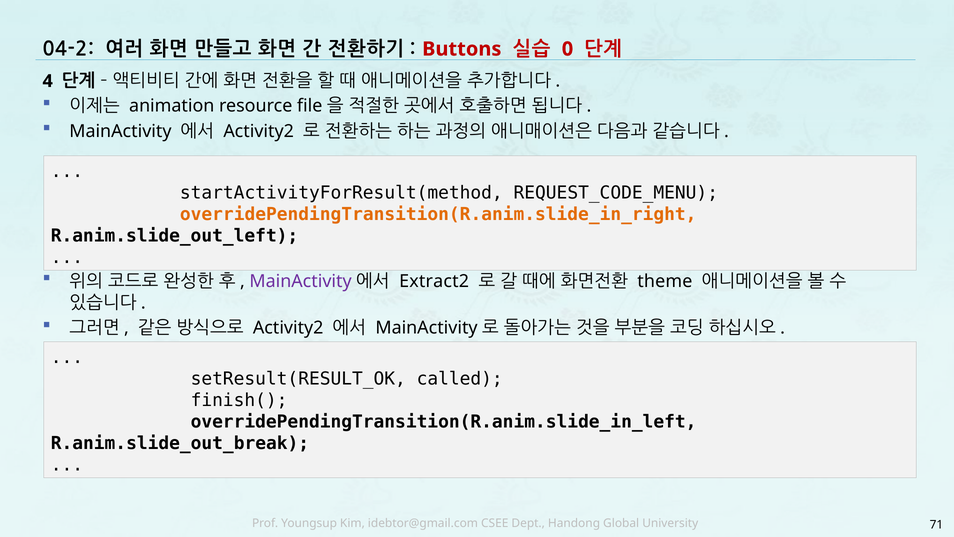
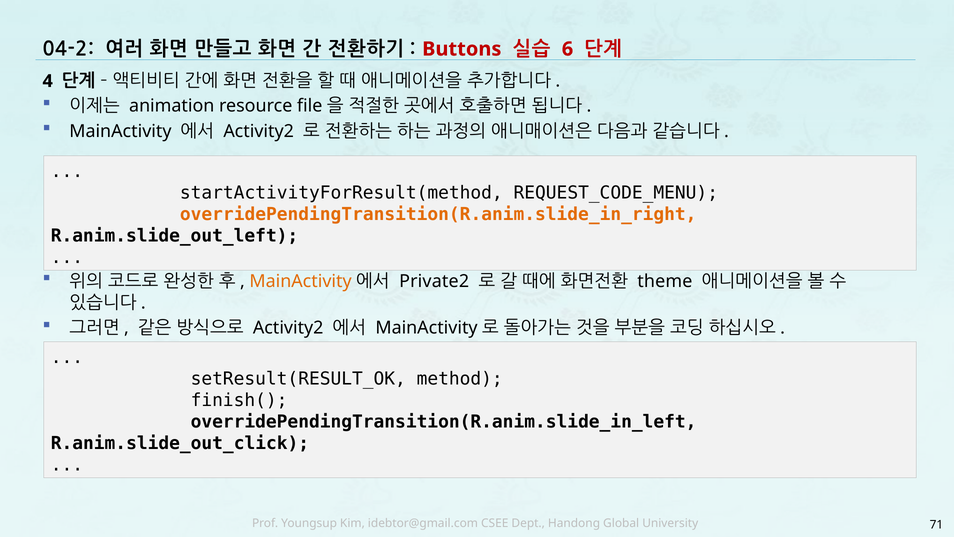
0: 0 -> 6
MainActivity at (301, 281) colour: purple -> orange
Extract2: Extract2 -> Private2
called: called -> method
R.anim.slide_out_break: R.anim.slide_out_break -> R.anim.slide_out_click
